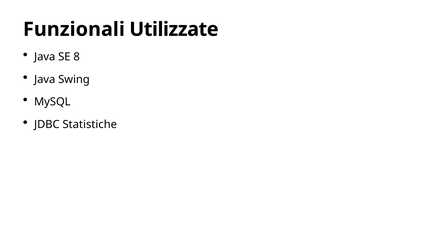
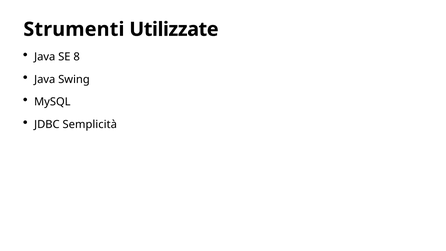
Funzionali: Funzionali -> Strumenti
Statistiche: Statistiche -> Semplicità
